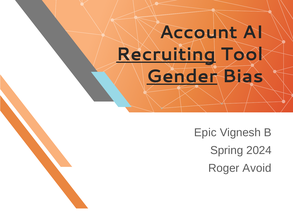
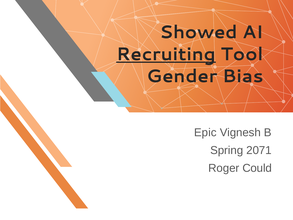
Account: Account -> Showed
Gender underline: present -> none
2024: 2024 -> 2071
Avoid: Avoid -> Could
